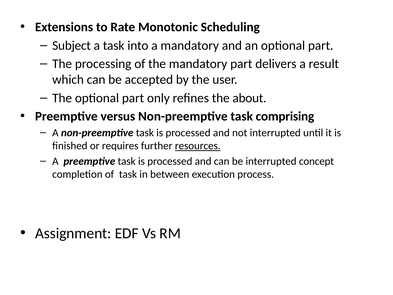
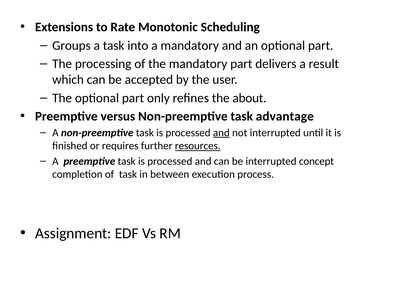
Subject: Subject -> Groups
comprising: comprising -> advantage
and at (221, 133) underline: none -> present
